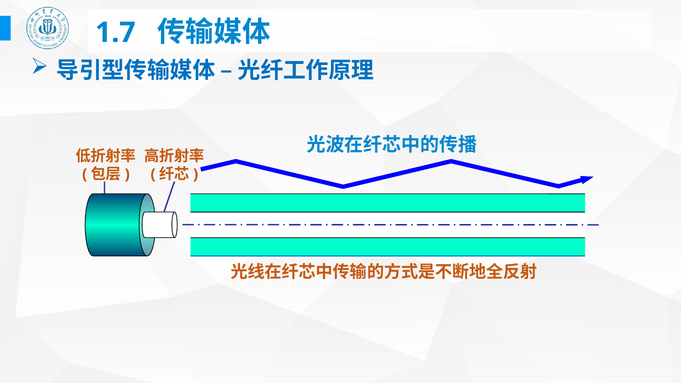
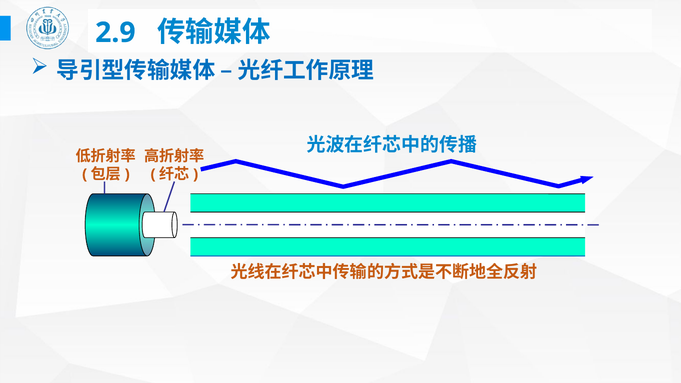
1.7: 1.7 -> 2.9
